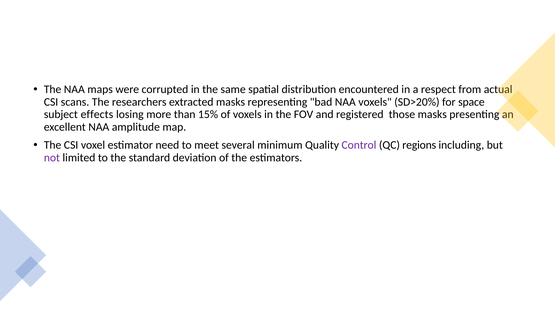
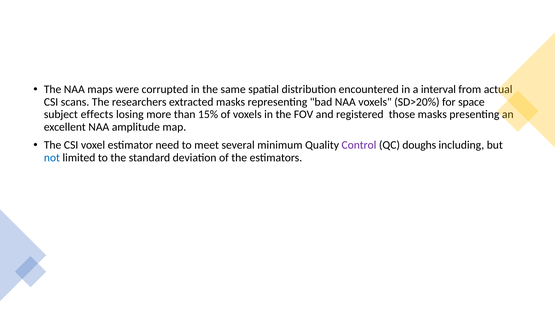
respect: respect -> interval
regions: regions -> doughs
not colour: purple -> blue
